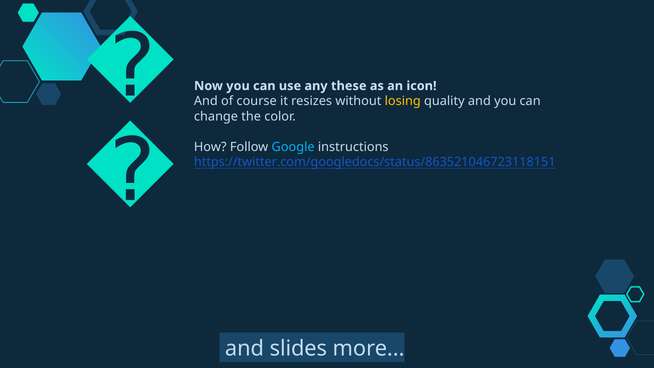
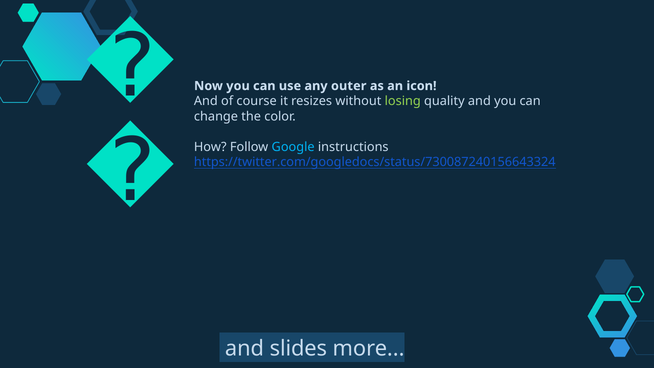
these: these -> outer
losing colour: yellow -> light green
https://twitter.com/googledocs/status/863521046723118151: https://twitter.com/googledocs/status/863521046723118151 -> https://twitter.com/googledocs/status/730087240156643324
